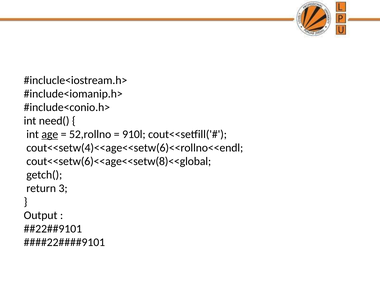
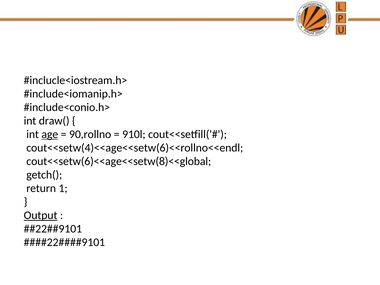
need(: need( -> draw(
52,rollno: 52,rollno -> 90,rollno
3: 3 -> 1
Output underline: none -> present
